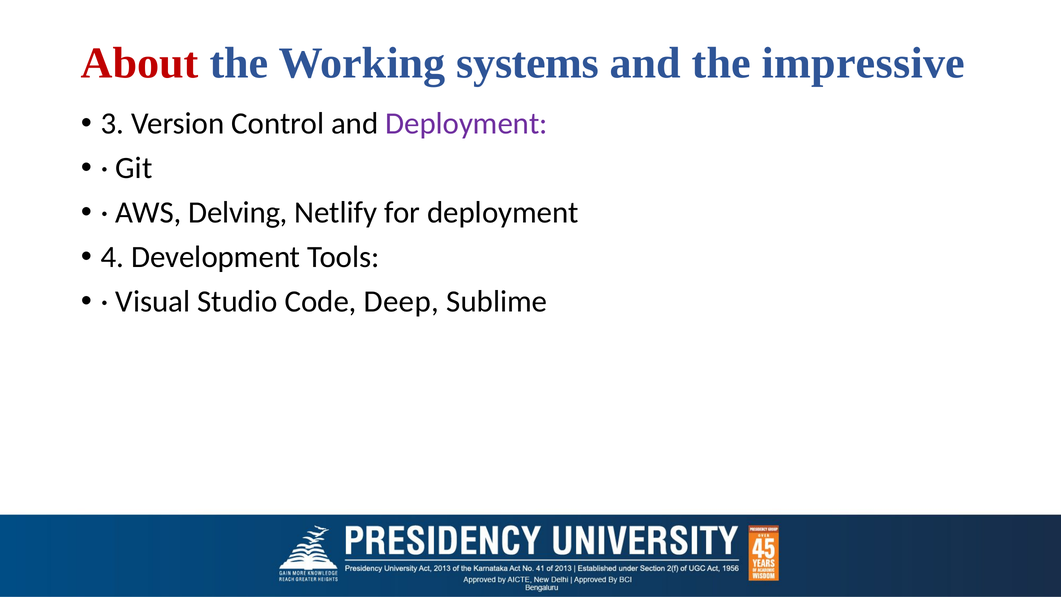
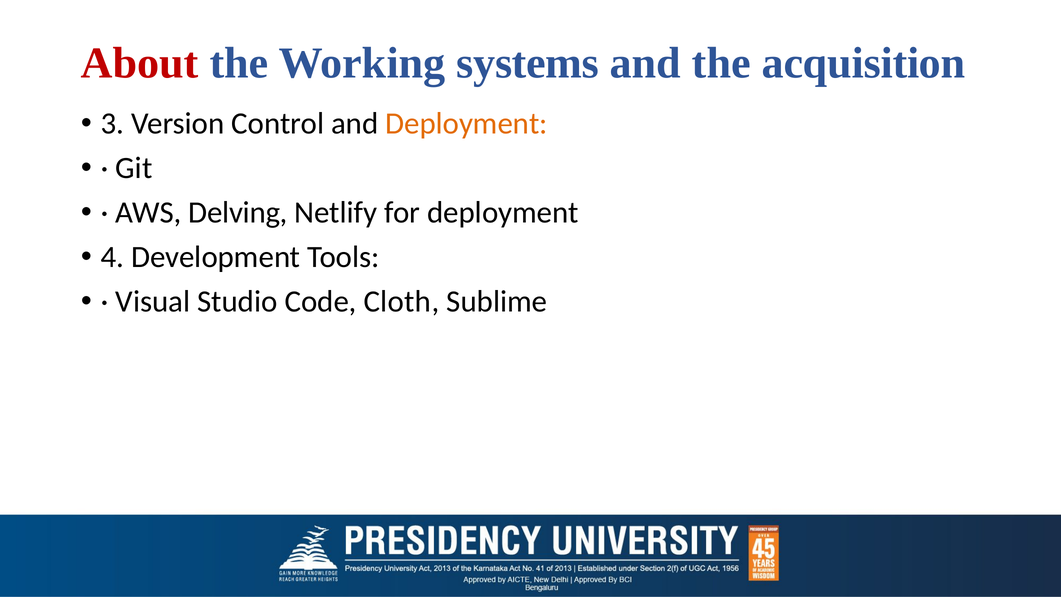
impressive: impressive -> acquisition
Deployment at (466, 124) colour: purple -> orange
Deep: Deep -> Cloth
